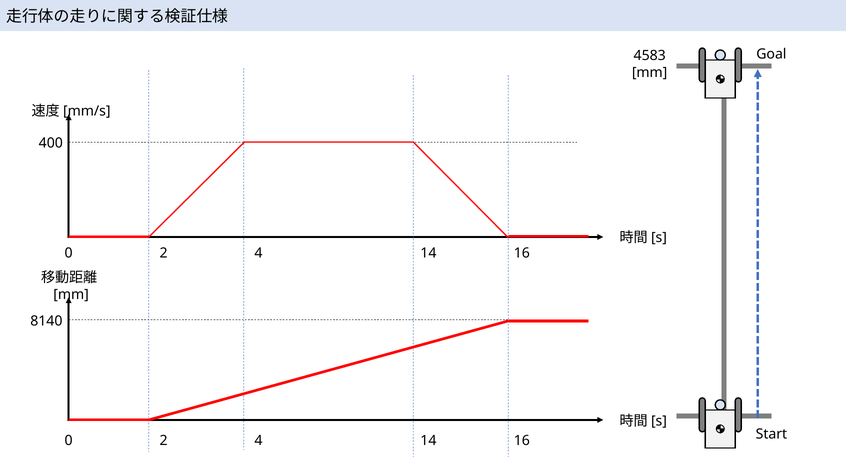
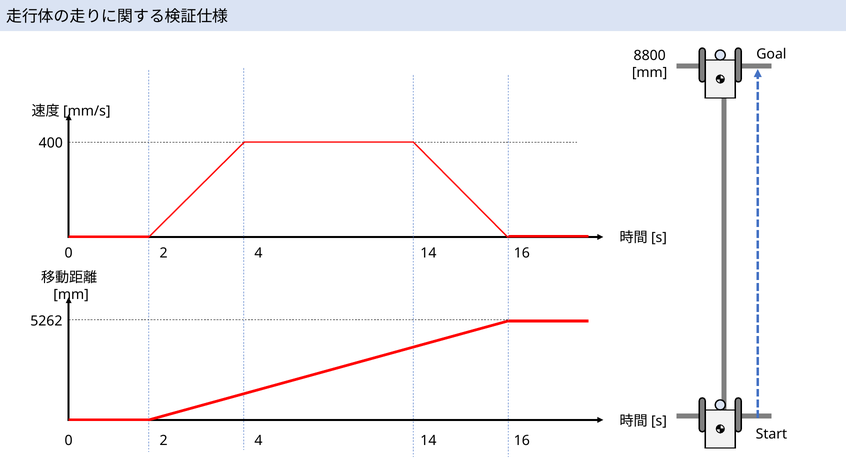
4583: 4583 -> 8800
8140: 8140 -> 5262
